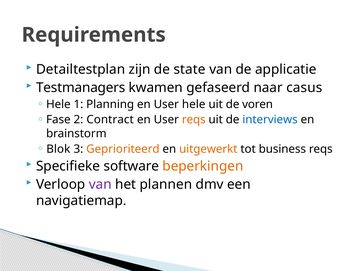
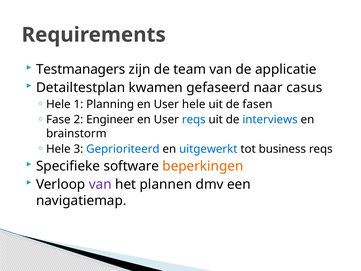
Detailtestplan: Detailtestplan -> Testmanagers
state: state -> team
Testmanagers: Testmanagers -> Detailtestplan
voren: voren -> fasen
Contract: Contract -> Engineer
reqs at (194, 120) colour: orange -> blue
Blok at (58, 149): Blok -> Hele
Geprioriteerd colour: orange -> blue
uitgewerkt colour: orange -> blue
